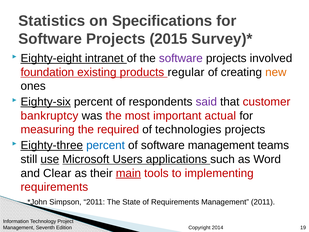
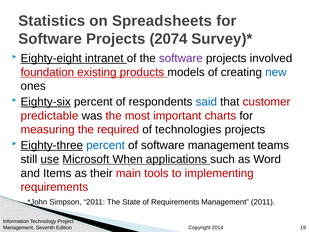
Specifications: Specifications -> Spreadsheets
2015: 2015 -> 2074
regular: regular -> models
new colour: orange -> blue
said colour: purple -> blue
bankruptcy: bankruptcy -> predictable
actual: actual -> charts
Users: Users -> When
Clear: Clear -> Items
main underline: present -> none
